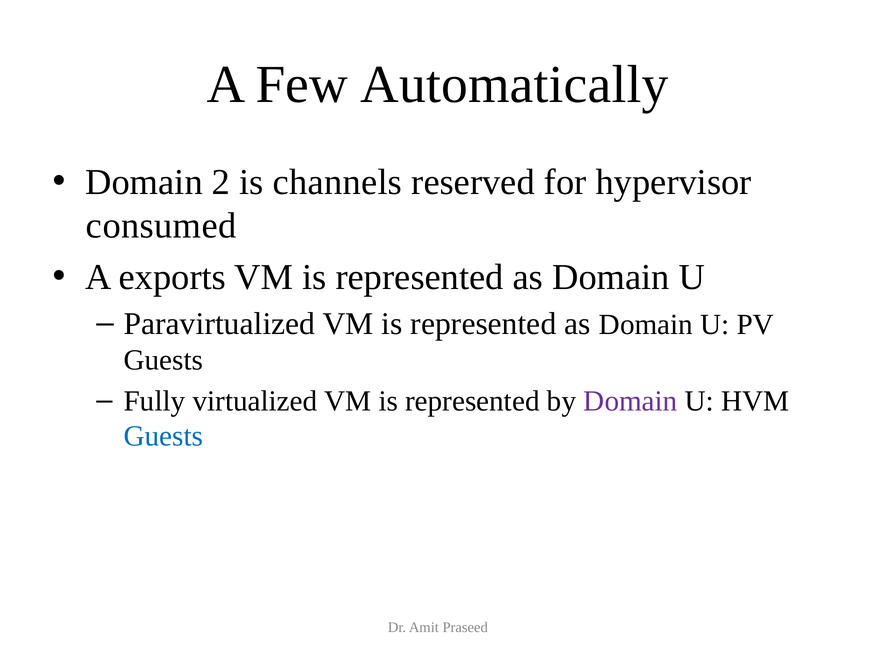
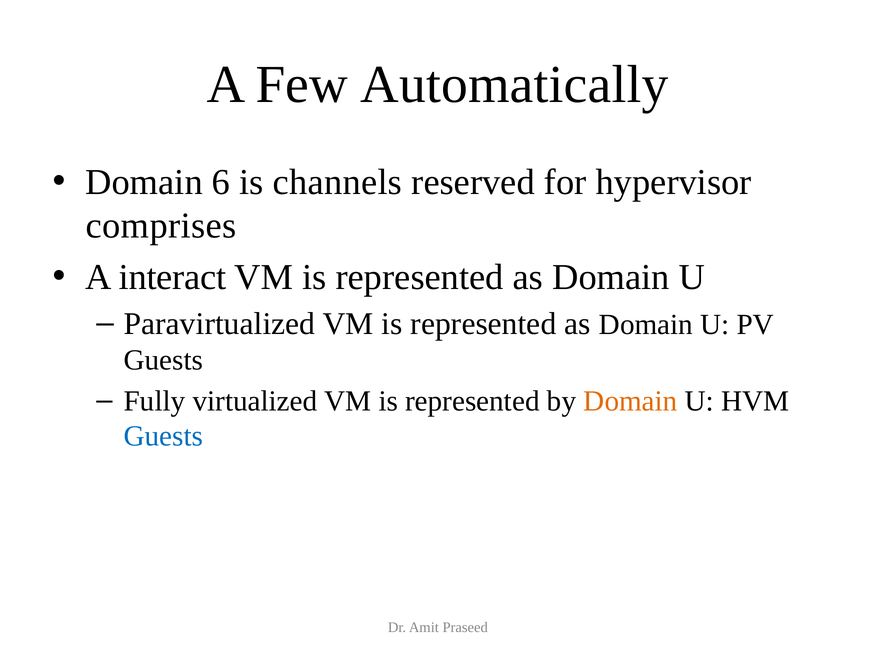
2: 2 -> 6
consumed: consumed -> comprises
exports: exports -> interact
Domain at (630, 401) colour: purple -> orange
